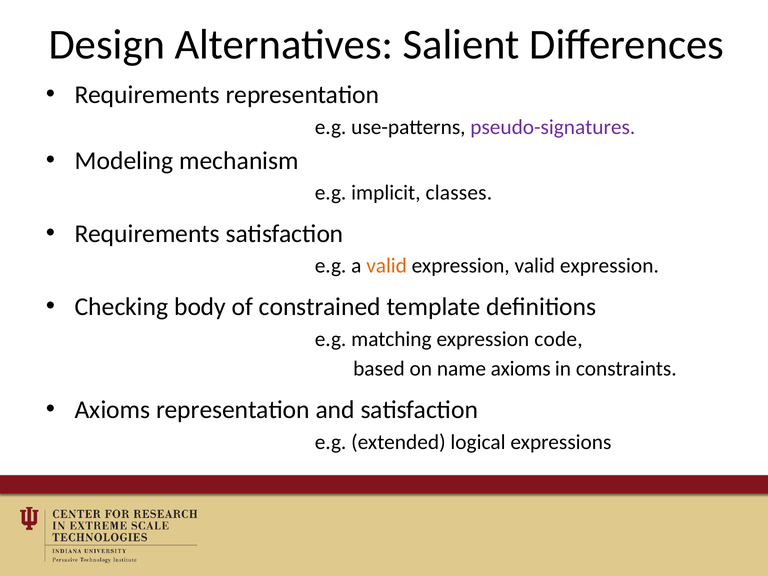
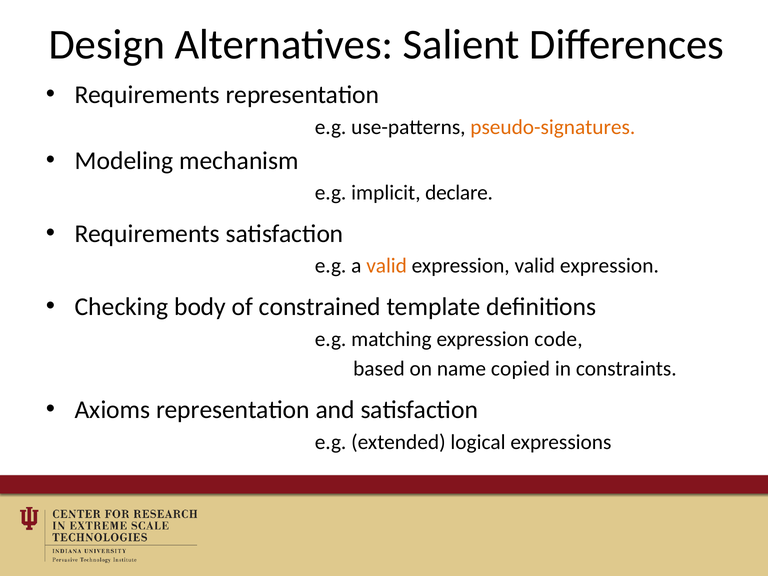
pseudo-signatures colour: purple -> orange
classes: classes -> declare
name axioms: axioms -> copied
